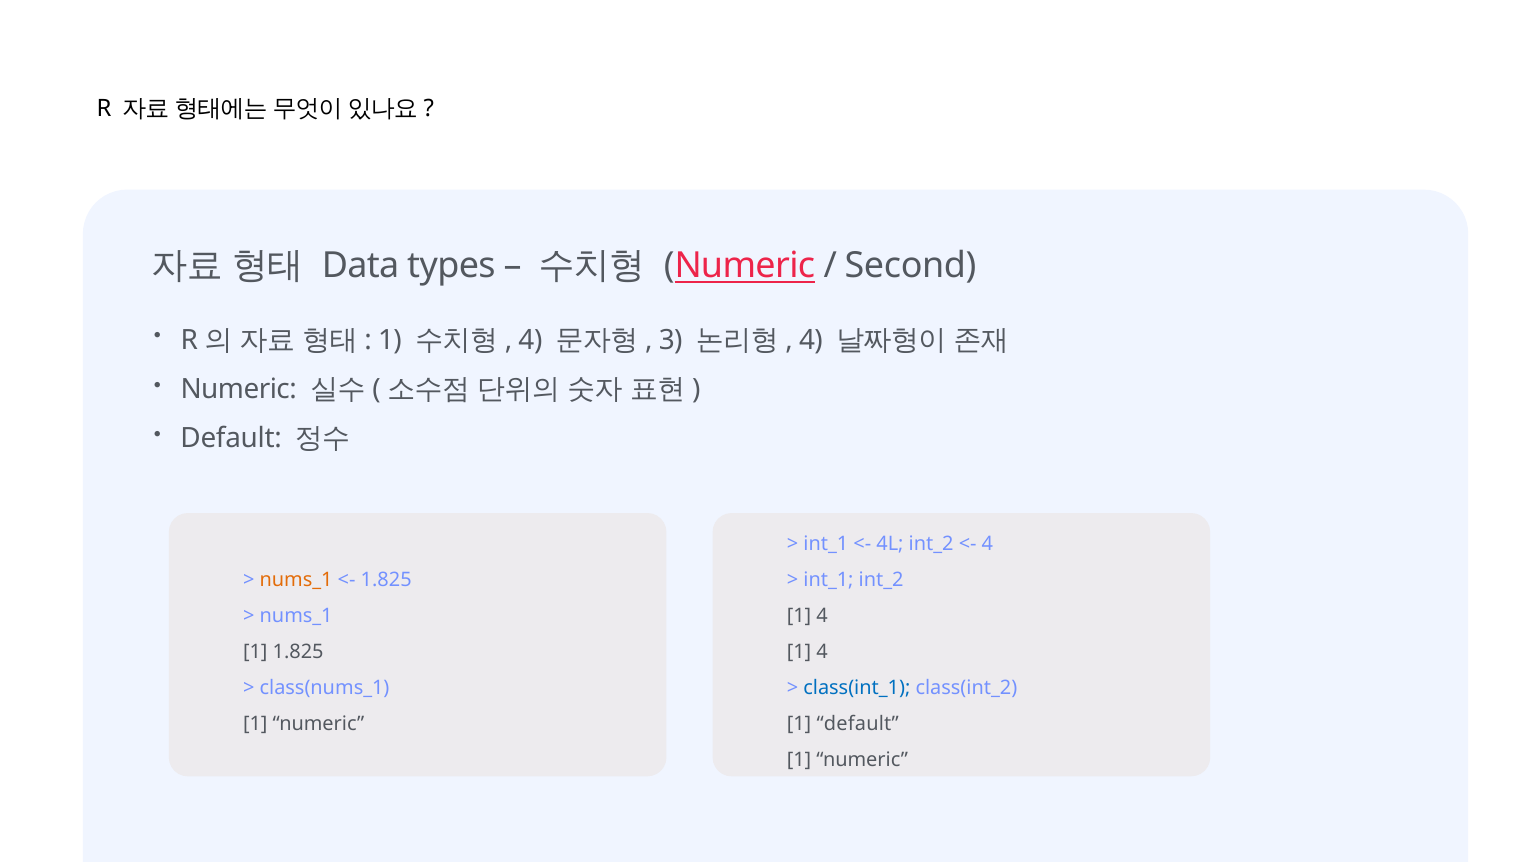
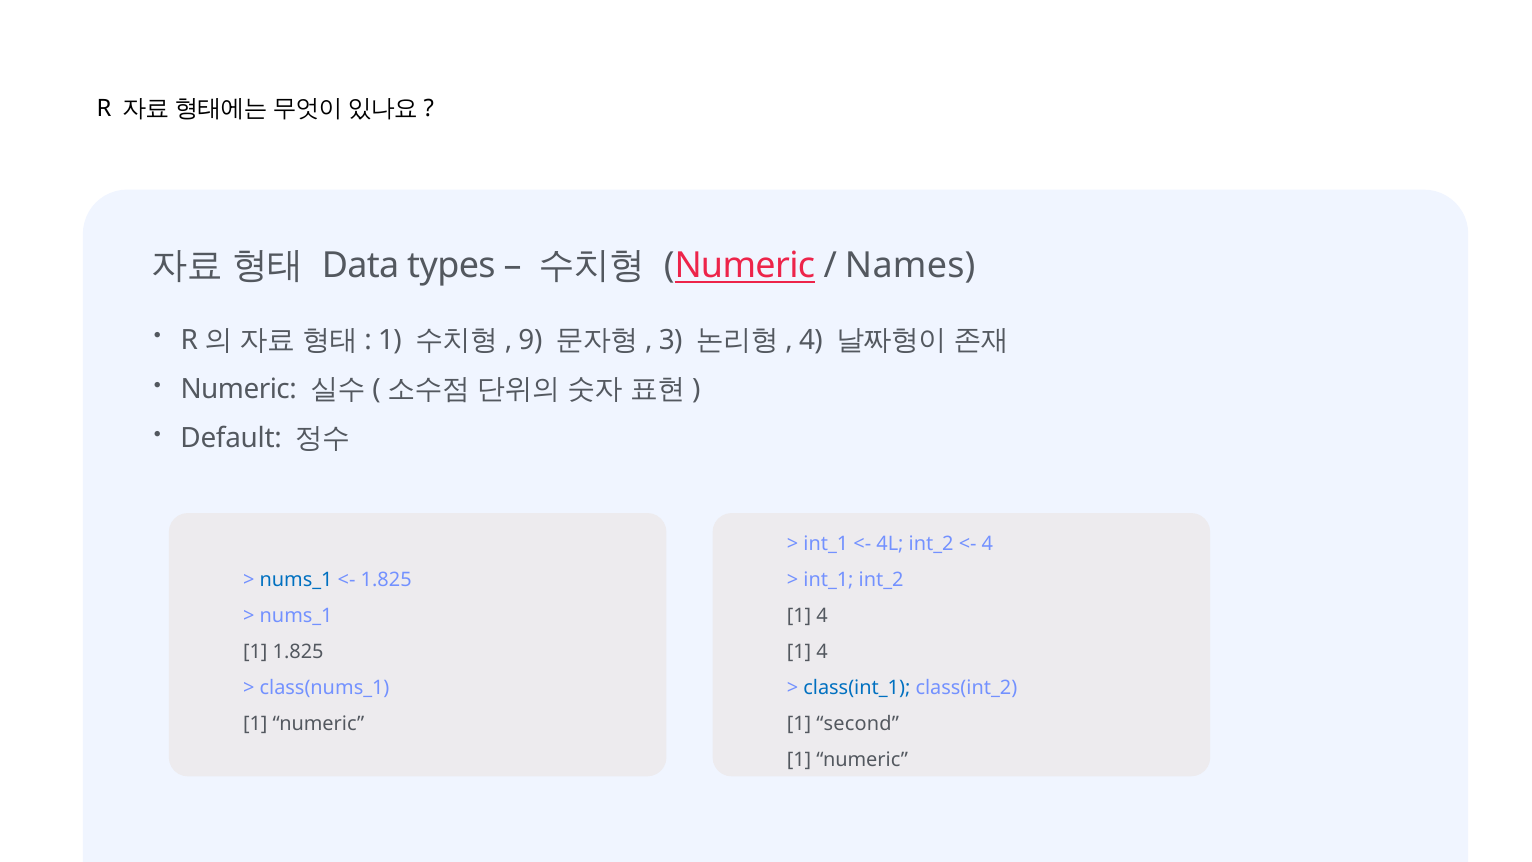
Second: Second -> Names
4 at (530, 340): 4 -> 9
nums_1 at (296, 580) colour: orange -> blue
1 default: default -> second
